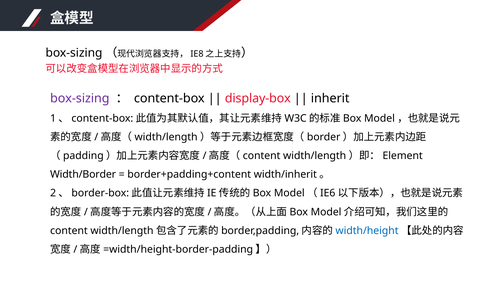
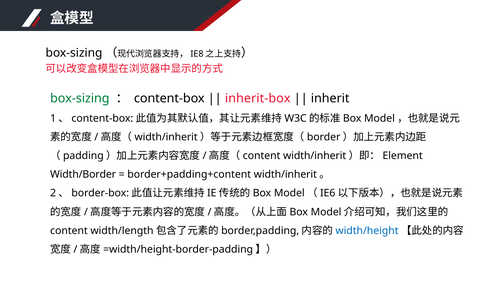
box-sizing at (80, 99) colour: purple -> green
display-box: display-box -> inherit-box
width/length at (166, 137): width/length -> width/inherit
width/length at (315, 156): width/length -> width/inherit
